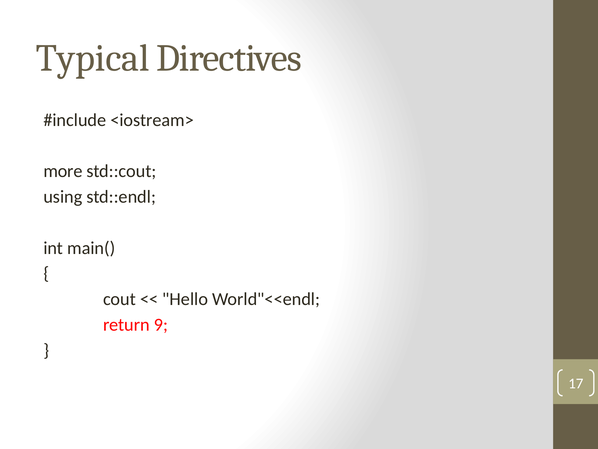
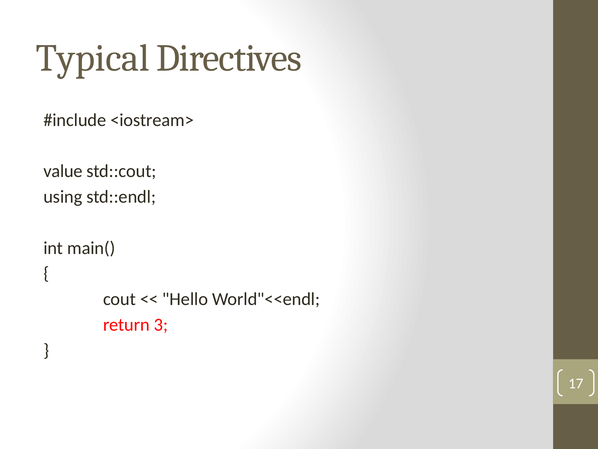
more: more -> value
9: 9 -> 3
